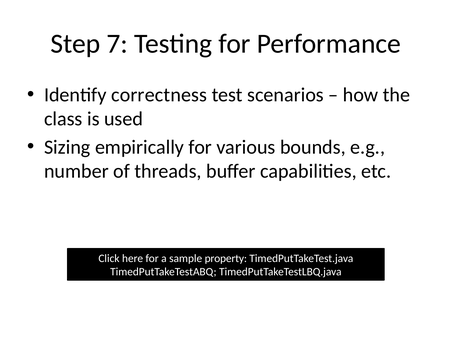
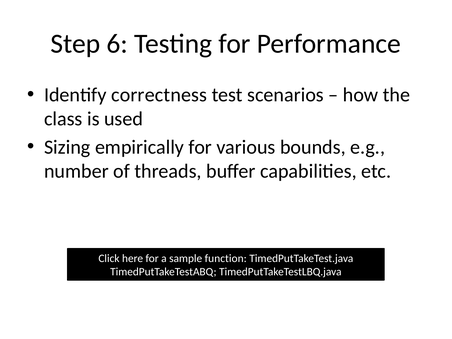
7: 7 -> 6
property: property -> function
